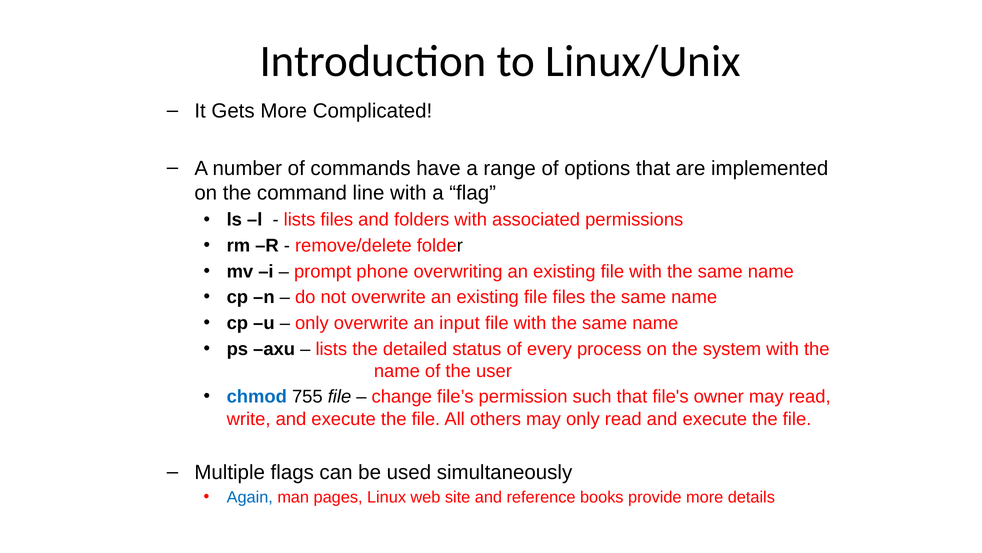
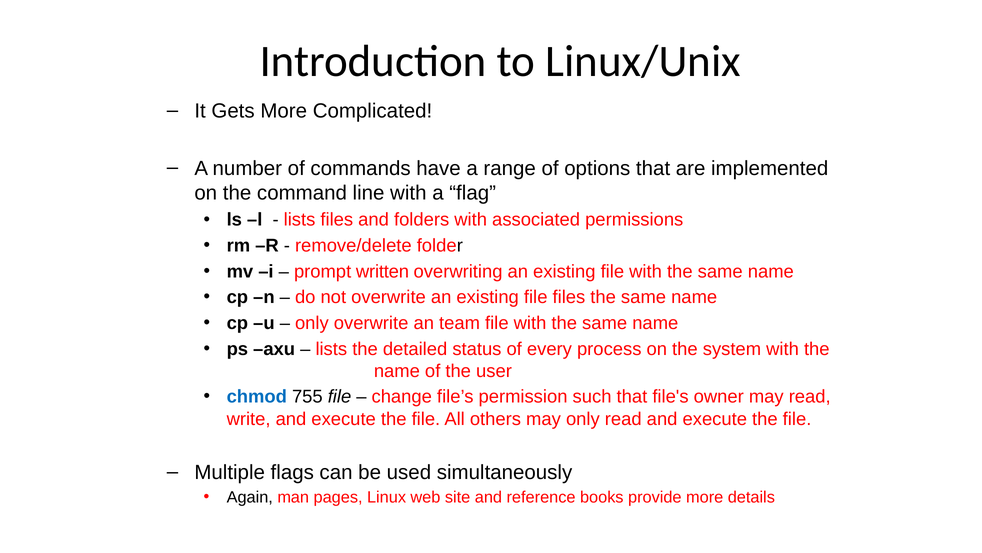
phone: phone -> written
input: input -> team
Again colour: blue -> black
